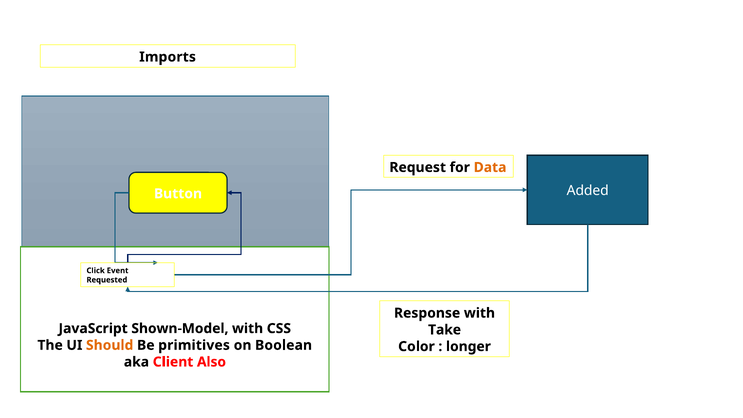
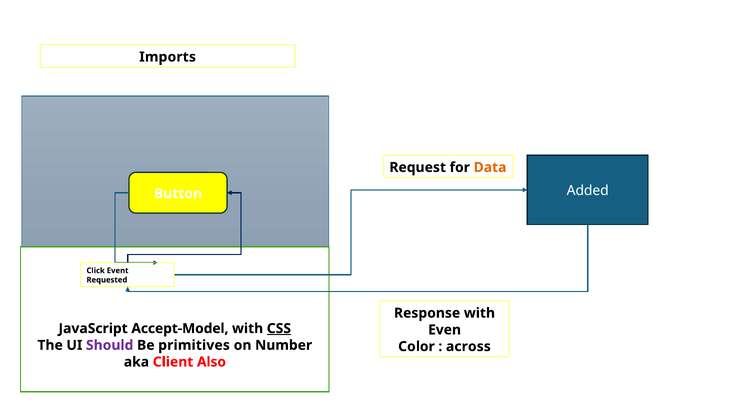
Shown-Model: Shown-Model -> Accept-Model
CSS underline: none -> present
Take: Take -> Even
Should colour: orange -> purple
Boolean: Boolean -> Number
longer: longer -> across
